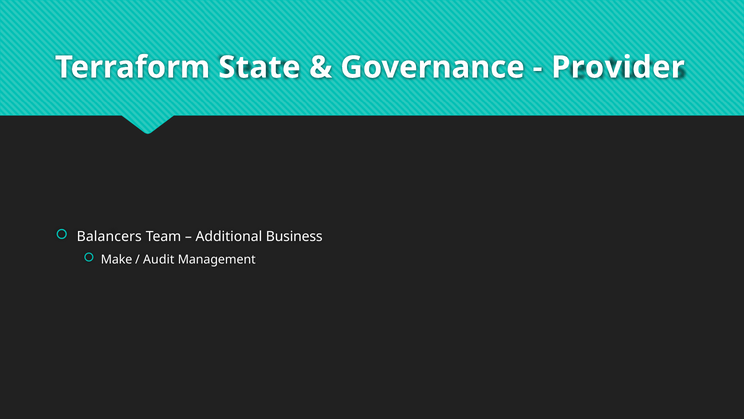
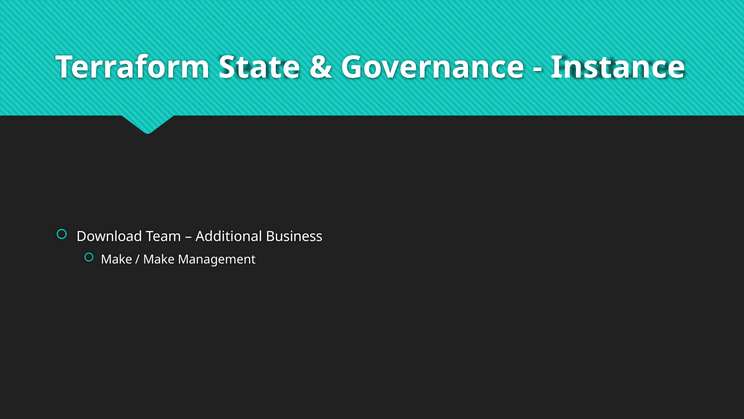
Provider: Provider -> Instance
Balancers: Balancers -> Download
Audit at (159, 259): Audit -> Make
